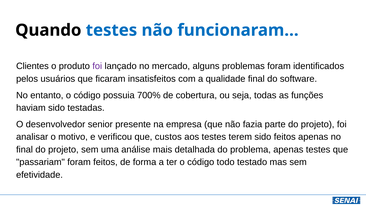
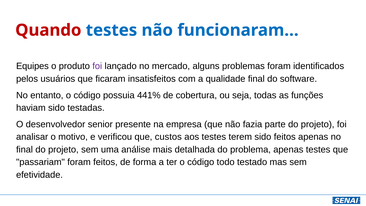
Quando colour: black -> red
Clientes: Clientes -> Equipes
700%: 700% -> 441%
